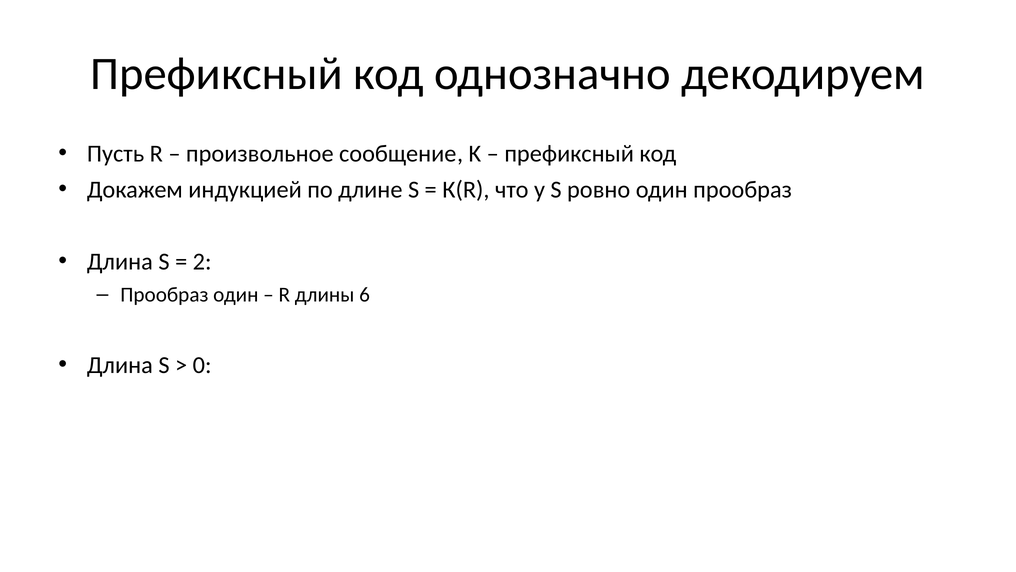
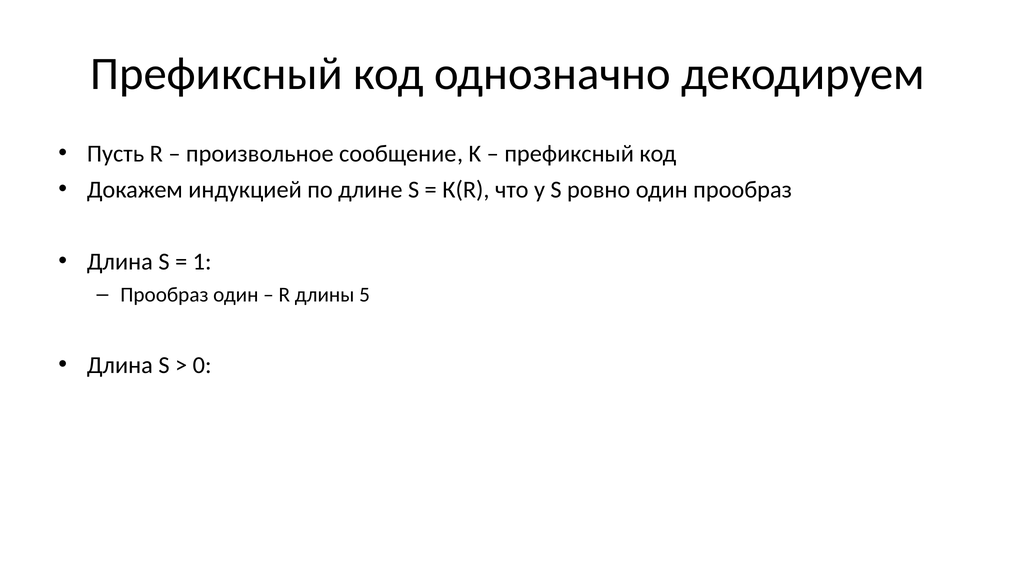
2: 2 -> 1
6: 6 -> 5
